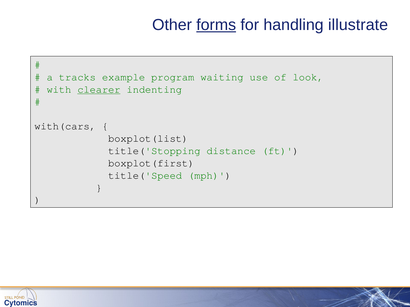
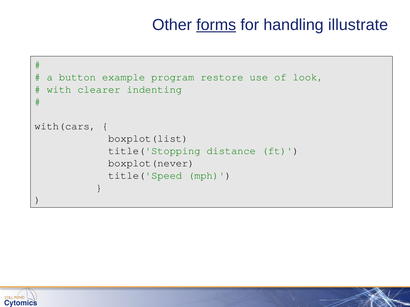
tracks: tracks -> button
waiting: waiting -> restore
clearer underline: present -> none
boxplot(first: boxplot(first -> boxplot(never
